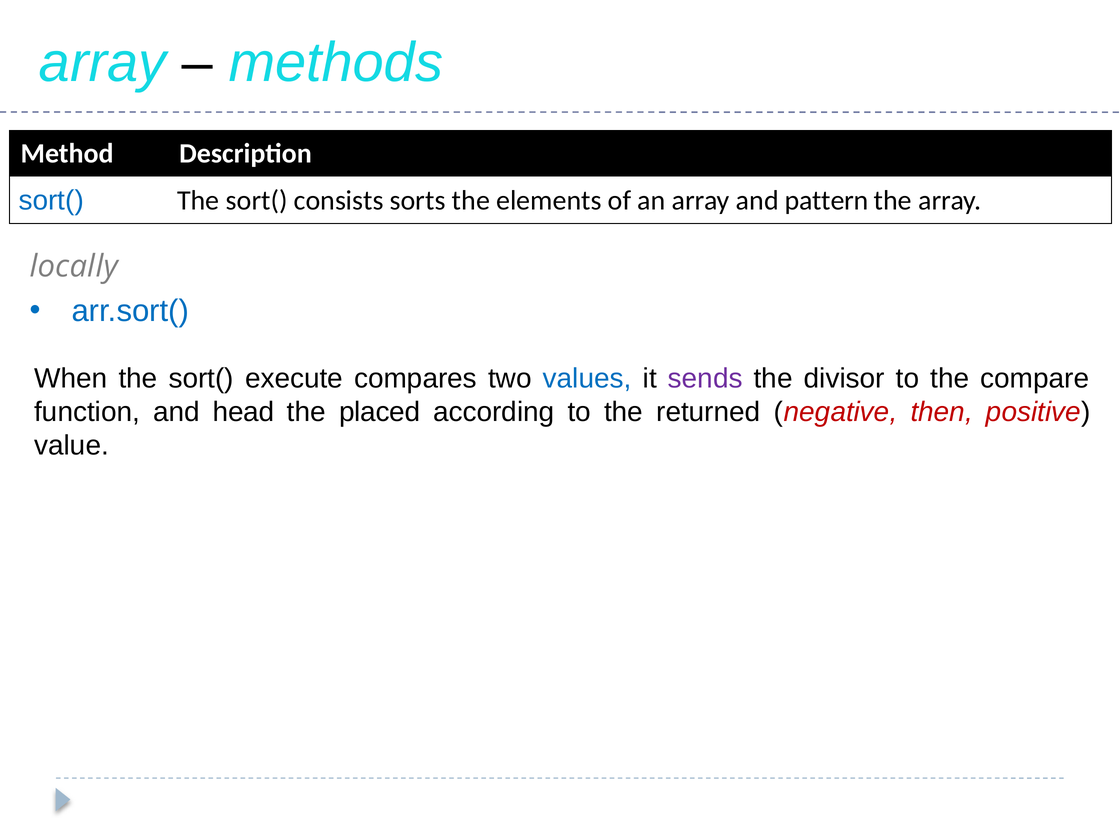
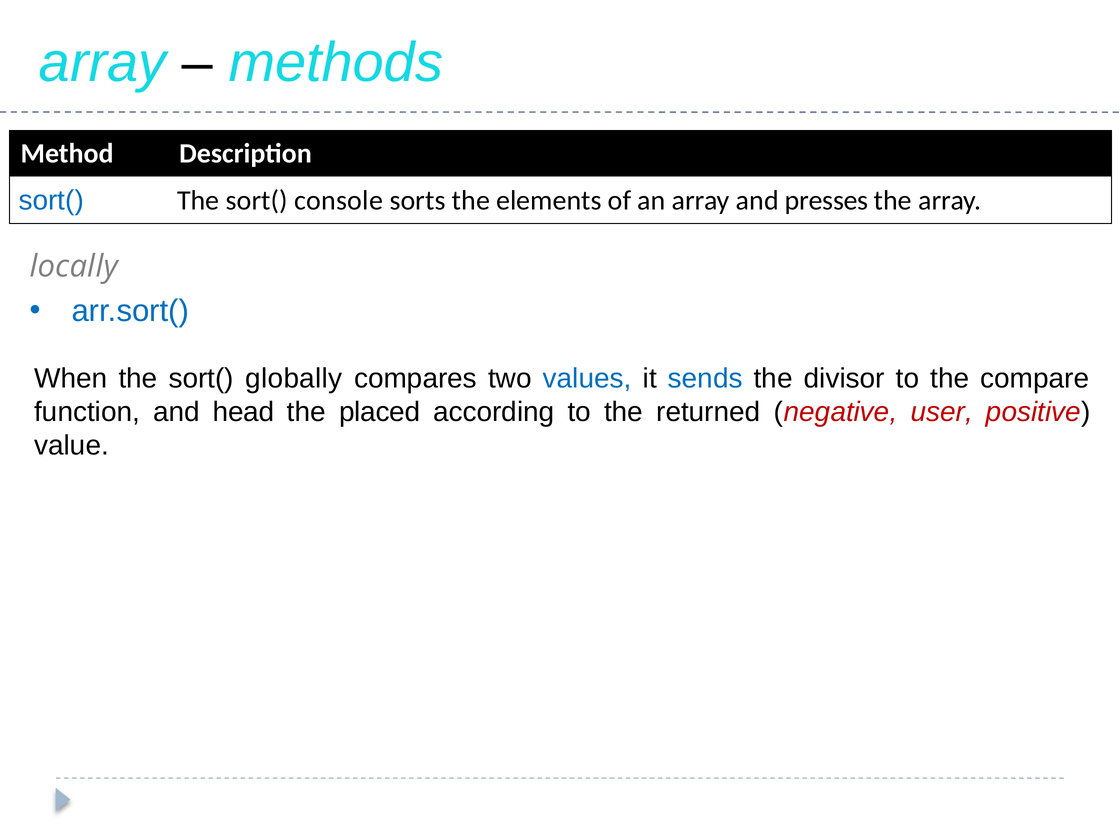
consists: consists -> console
pattern: pattern -> presses
execute: execute -> globally
sends colour: purple -> blue
then: then -> user
